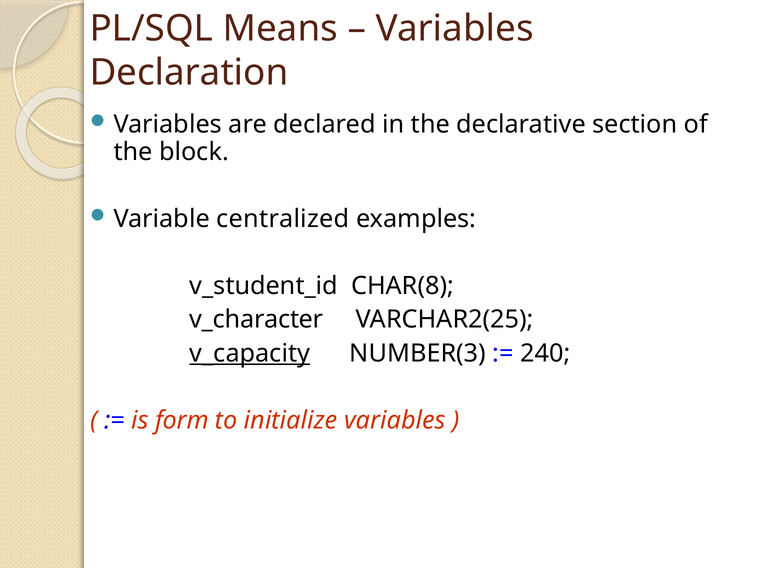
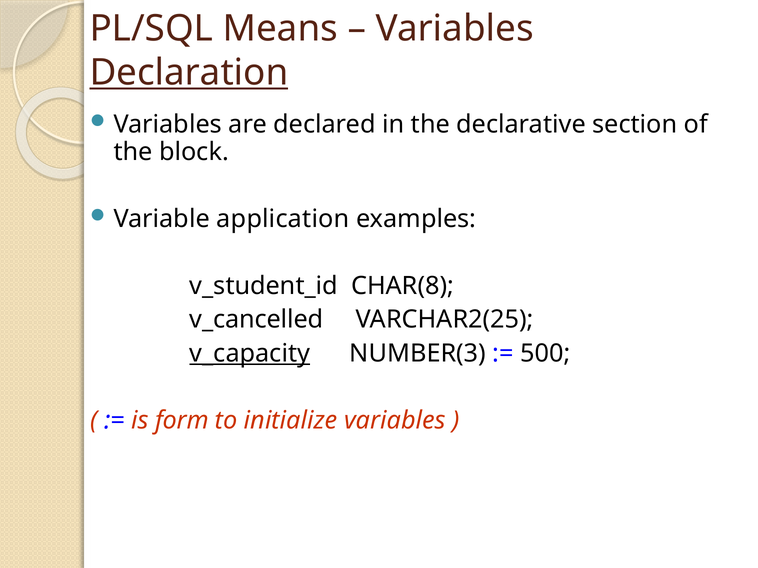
Declaration underline: none -> present
centralized: centralized -> application
v_character: v_character -> v_cancelled
240: 240 -> 500
